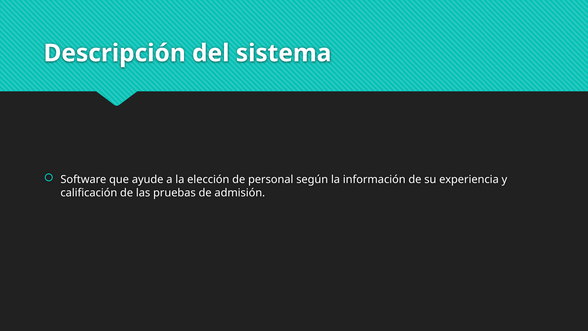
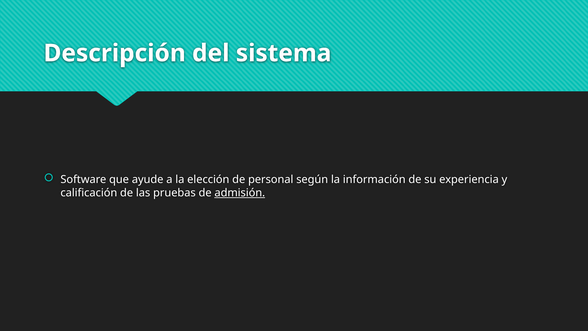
admisión underline: none -> present
